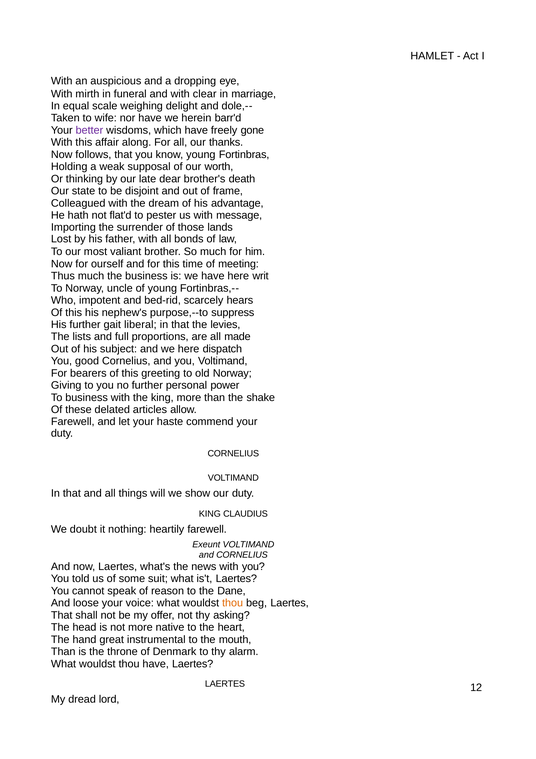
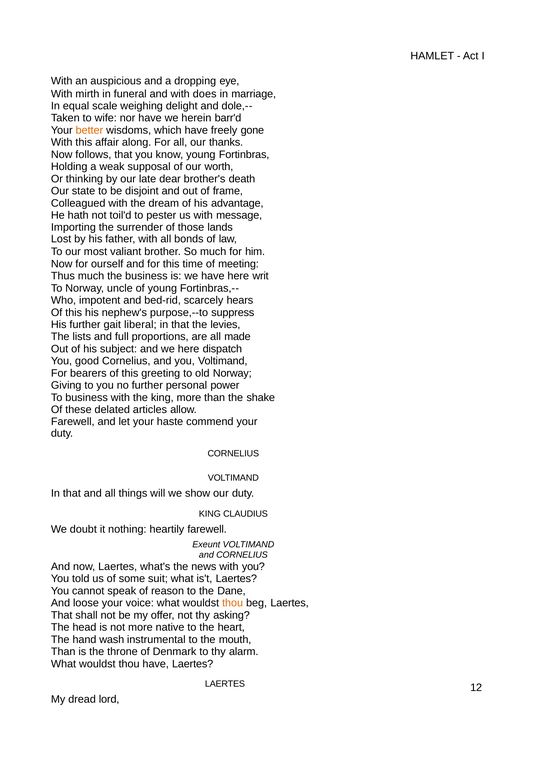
clear: clear -> does
better colour: purple -> orange
flat'd: flat'd -> toil'd
great: great -> wash
